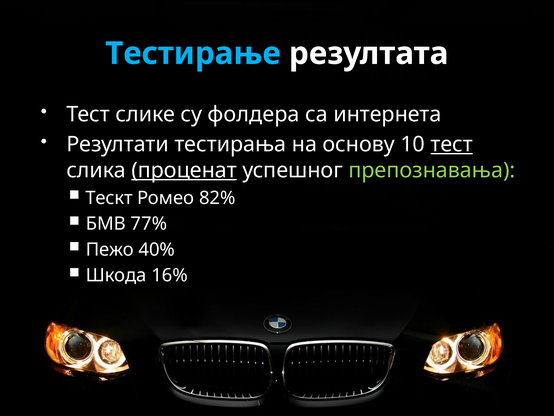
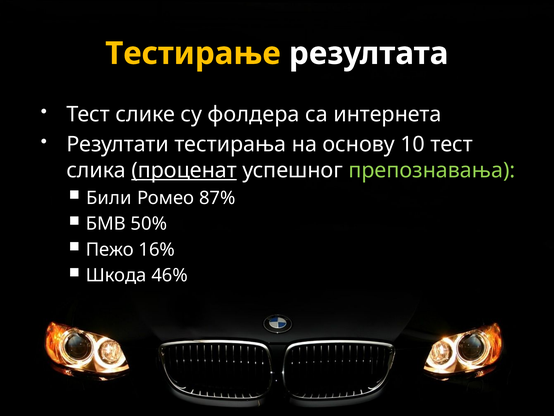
Тестирање colour: light blue -> yellow
тест at (452, 144) underline: present -> none
Тескт: Тескт -> Били
82%: 82% -> 87%
77%: 77% -> 50%
40%: 40% -> 16%
16%: 16% -> 46%
